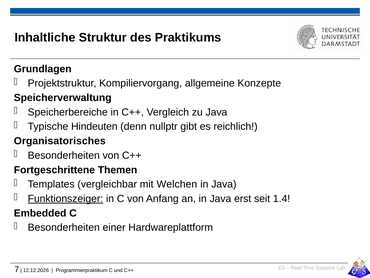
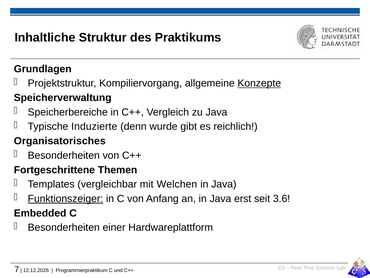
Konzepte underline: none -> present
Hindeuten: Hindeuten -> Induzierte
nullptr: nullptr -> wurde
1.4: 1.4 -> 3.6
